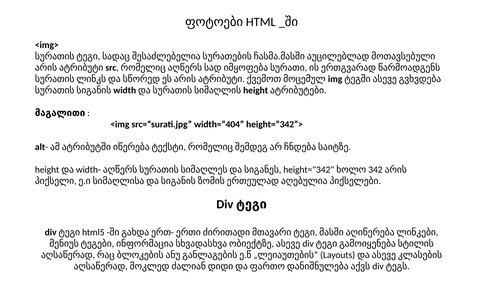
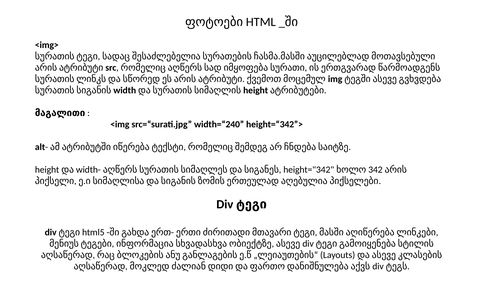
width=“404: width=“404 -> width=“240
